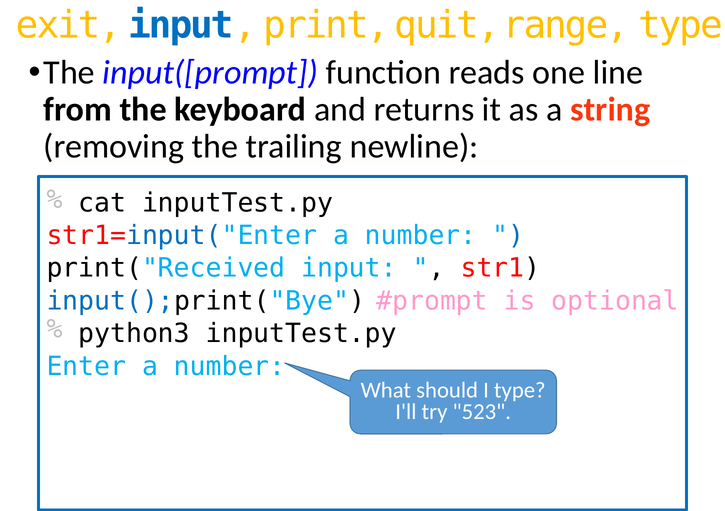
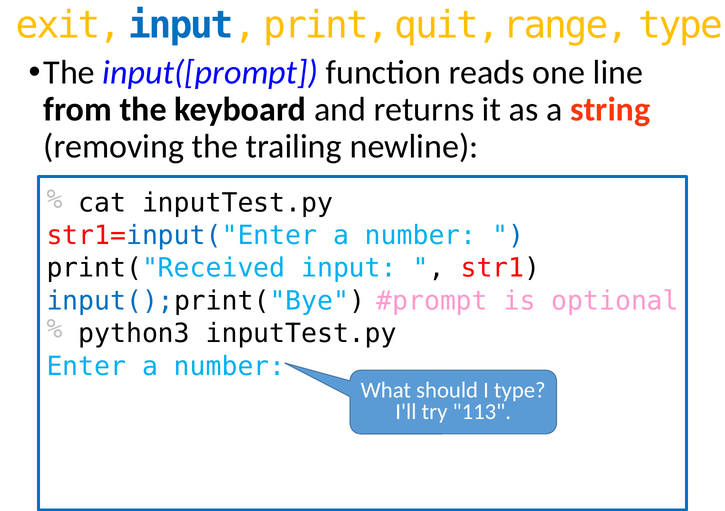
523: 523 -> 113
